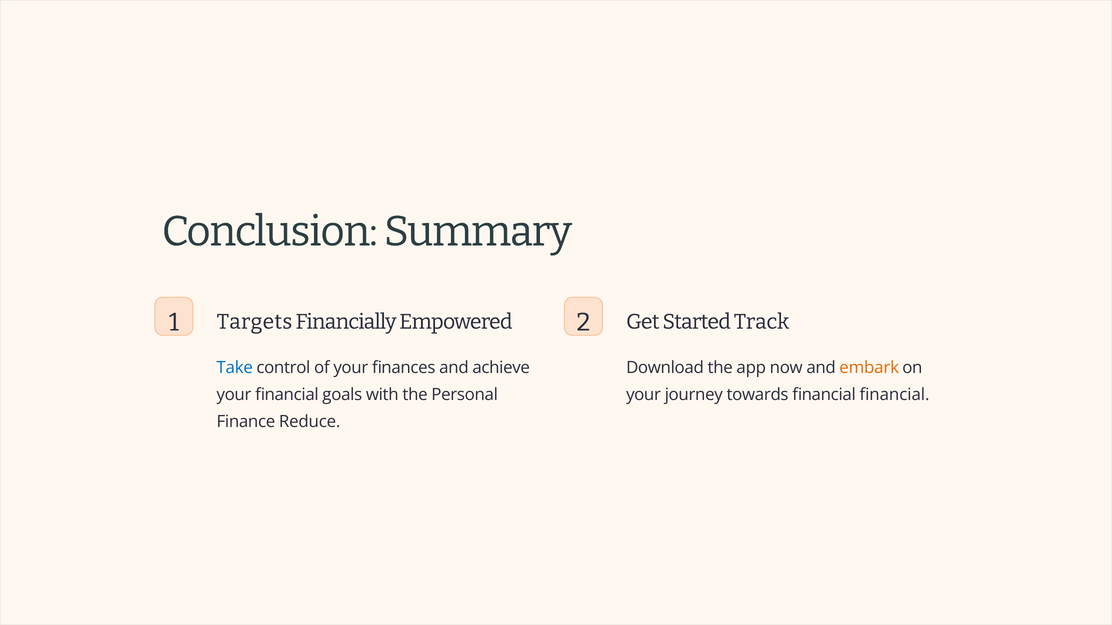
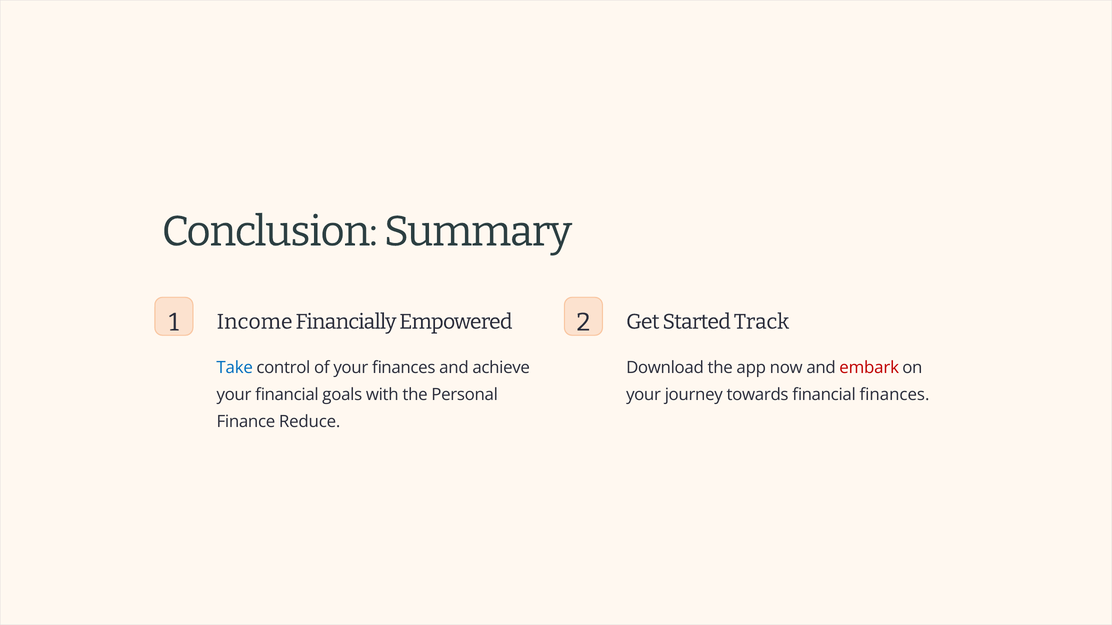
Targets: Targets -> Income
embark colour: orange -> red
financial financial: financial -> finances
